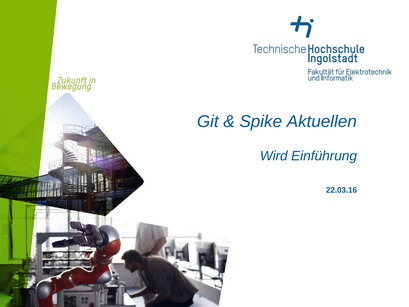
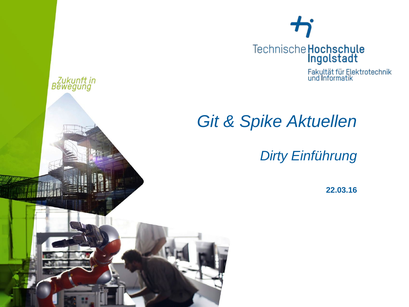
Wird: Wird -> Dirty
